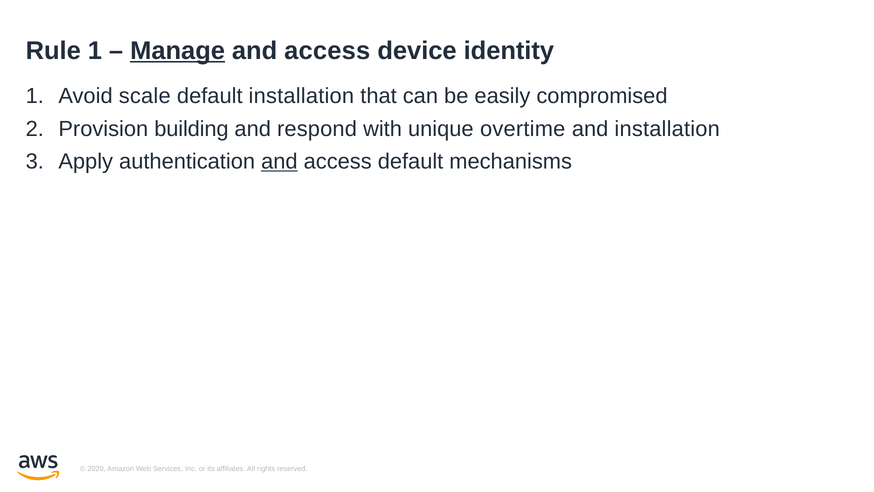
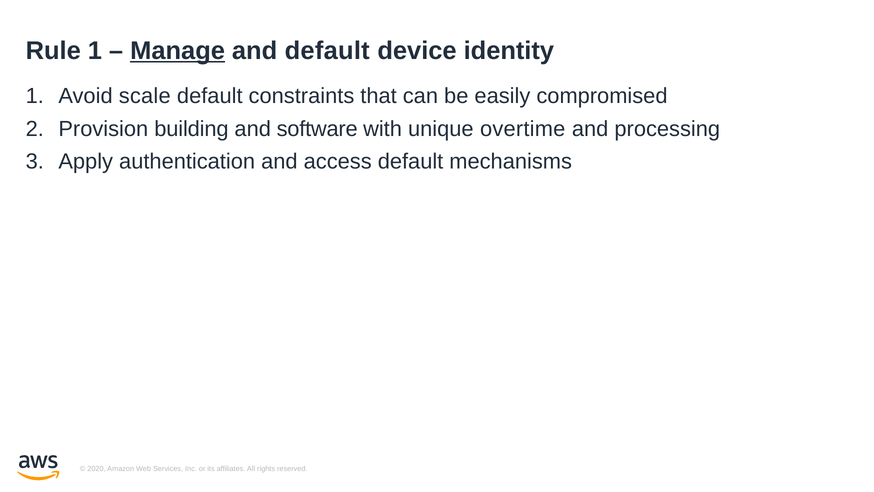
access at (327, 51): access -> default
default installation: installation -> constraints
respond: respond -> software
and installation: installation -> processing
and at (279, 161) underline: present -> none
